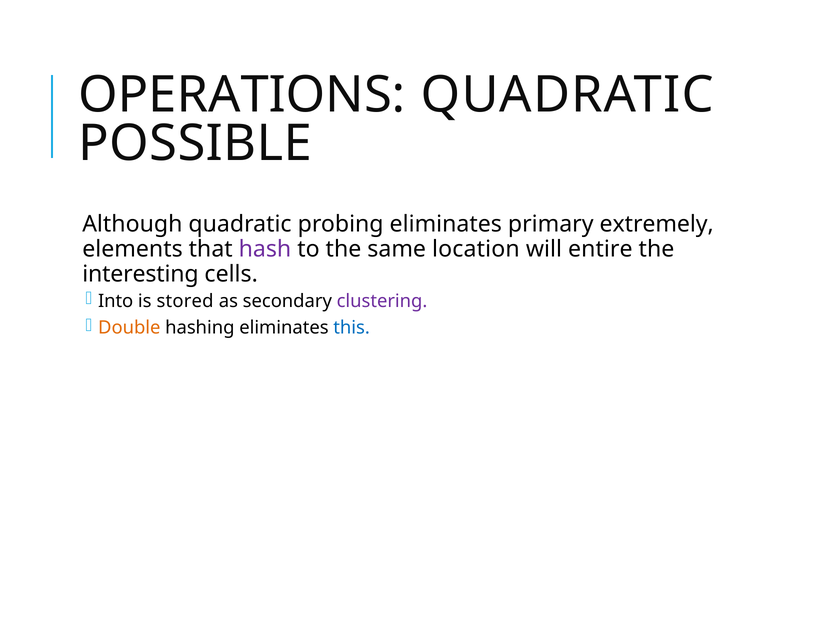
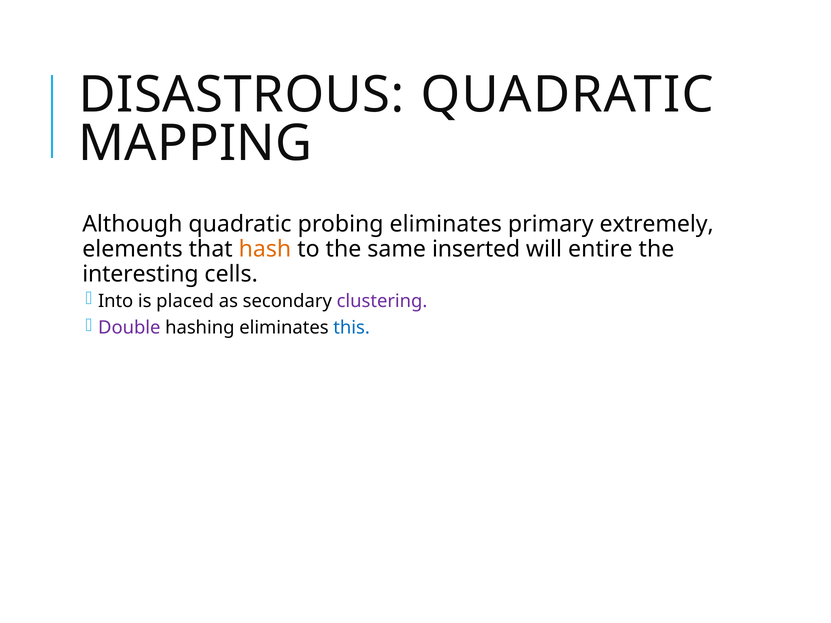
OPERATIONS: OPERATIONS -> DISASTROUS
POSSIBLE: POSSIBLE -> MAPPING
hash colour: purple -> orange
location: location -> inserted
stored: stored -> placed
Double colour: orange -> purple
